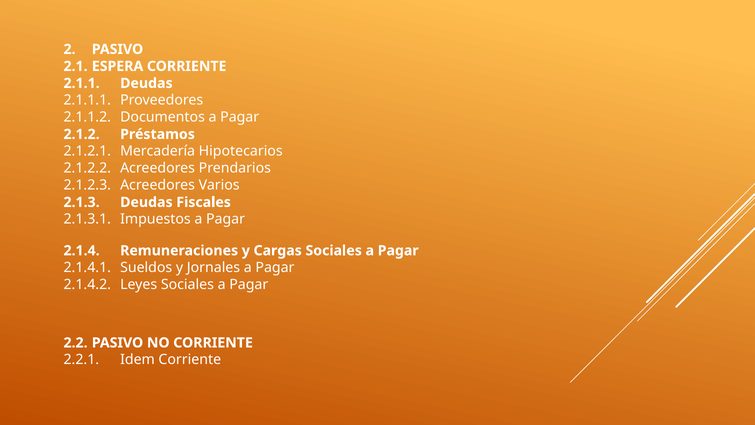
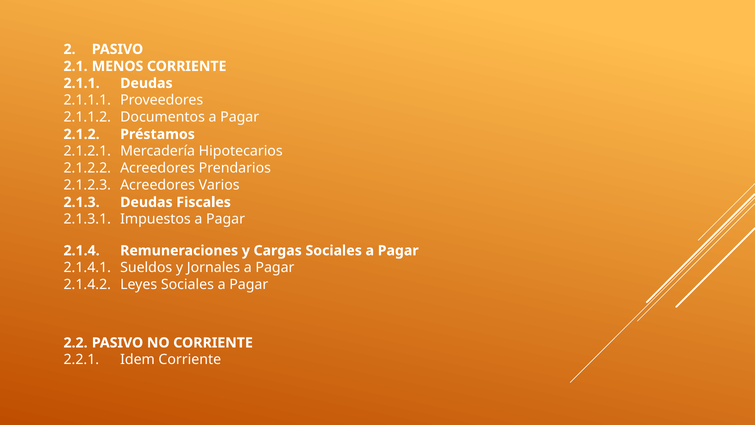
ESPERA: ESPERA -> MENOS
